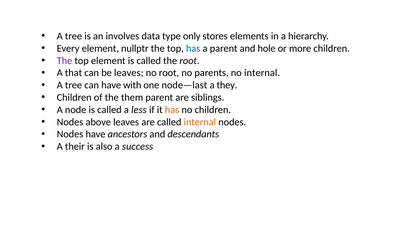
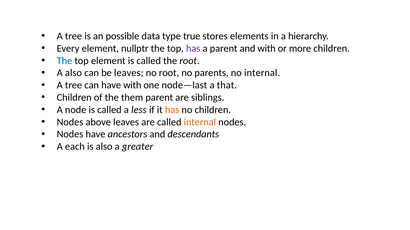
involves: involves -> possible
only: only -> true
has at (193, 49) colour: blue -> purple
and hole: hole -> with
The at (65, 61) colour: purple -> blue
A that: that -> also
they: they -> that
their: their -> each
success: success -> greater
